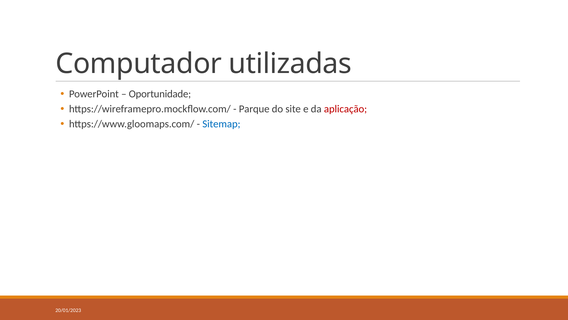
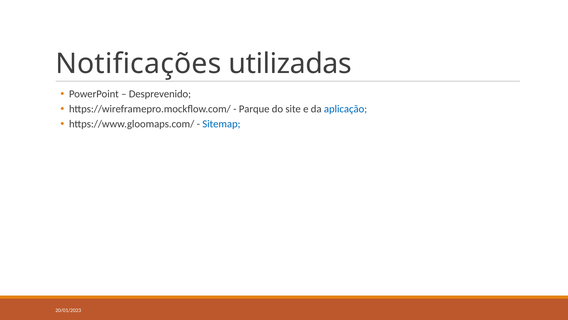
Computador: Computador -> Notificações
Oportunidade: Oportunidade -> Desprevenido
aplicação colour: red -> blue
